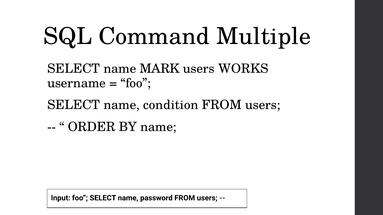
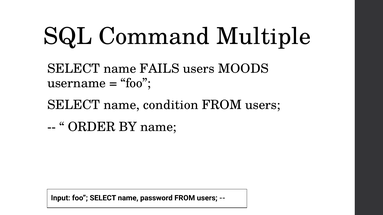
MARK: MARK -> FAILS
WORKS: WORKS -> MOODS
